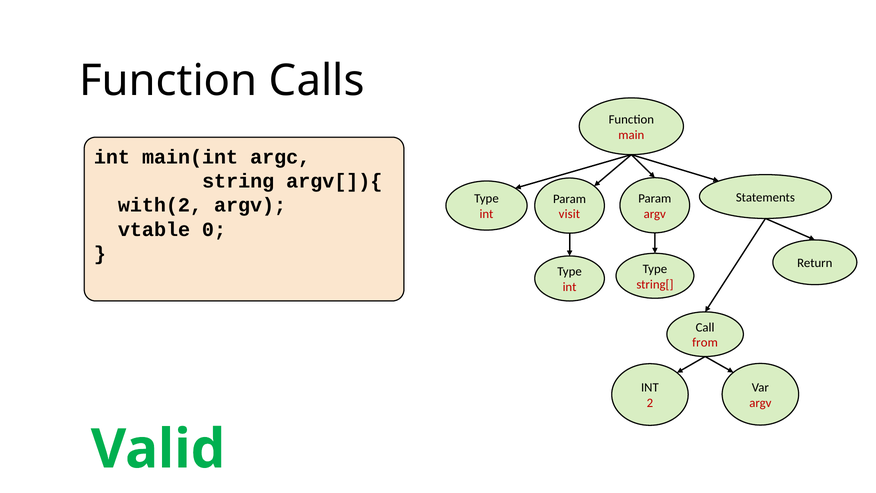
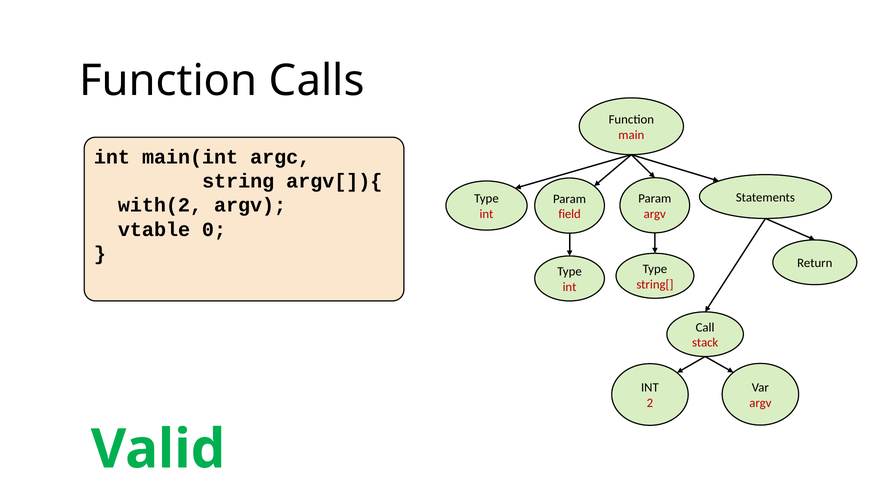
visit: visit -> field
from: from -> stack
